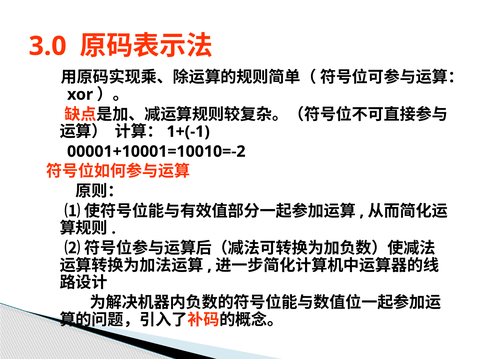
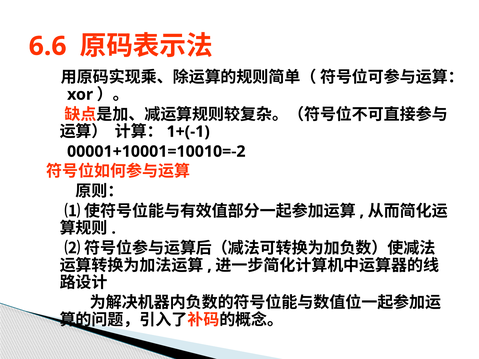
3.0: 3.0 -> 6.6
